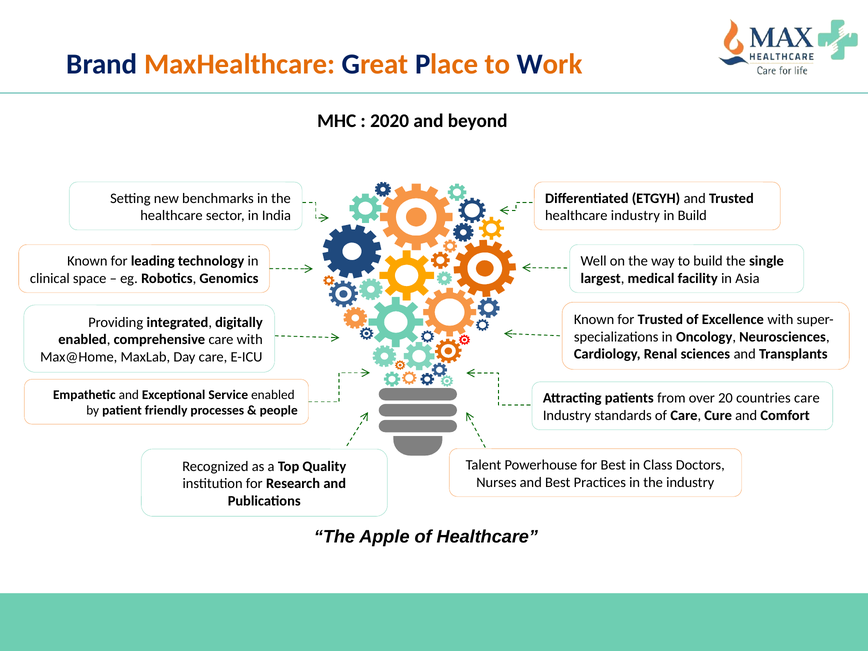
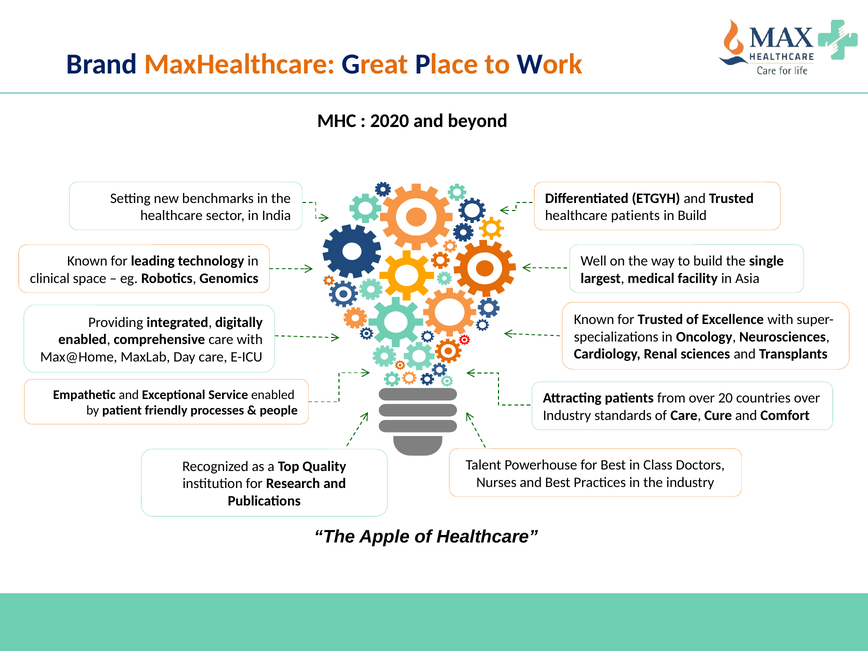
healthcare industry: industry -> patients
countries care: care -> over
